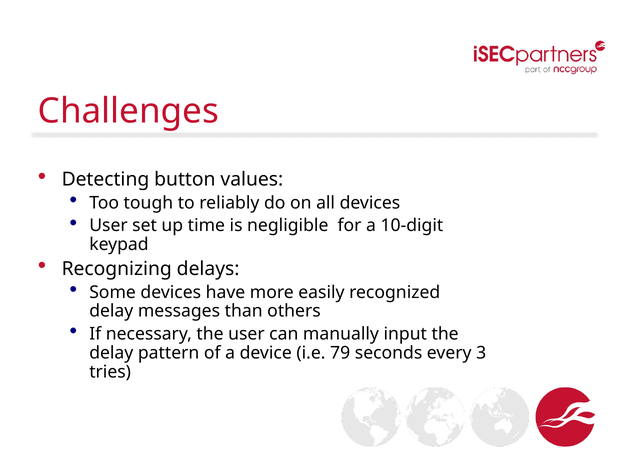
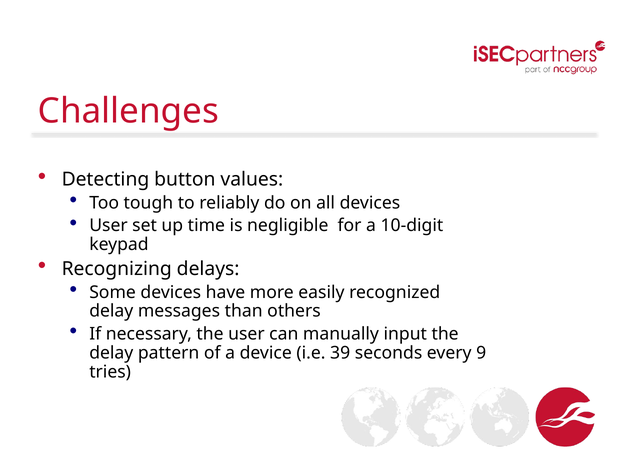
79: 79 -> 39
3: 3 -> 9
